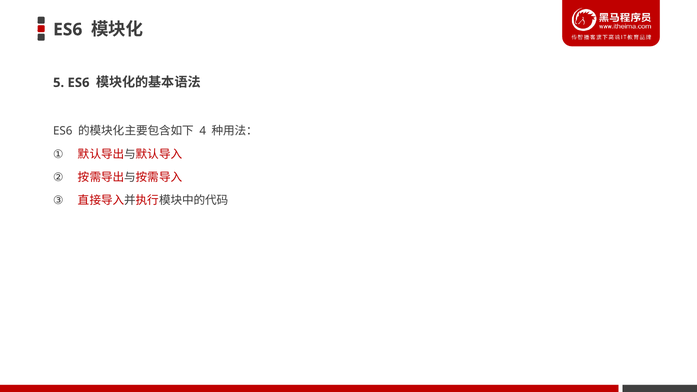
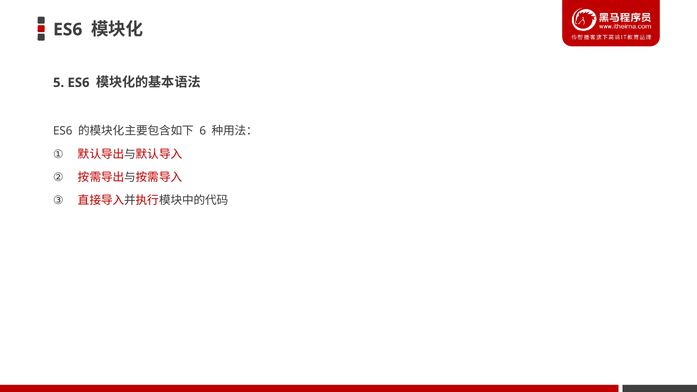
4: 4 -> 6
